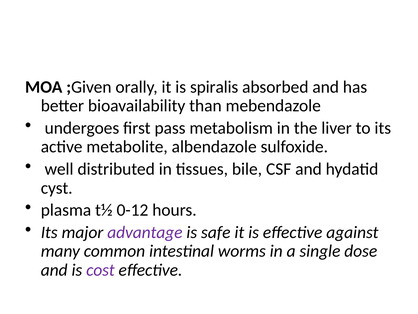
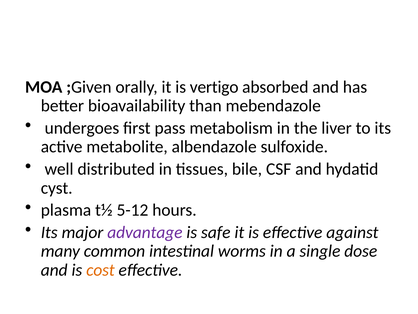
spiralis: spiralis -> vertigo
0-12: 0-12 -> 5-12
cost colour: purple -> orange
